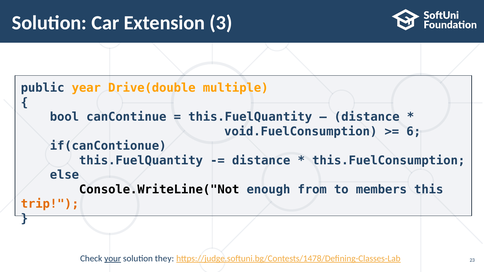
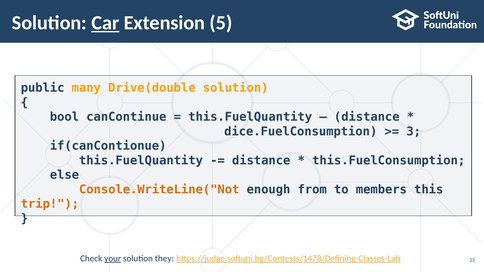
Car underline: none -> present
3: 3 -> 5
year: year -> many
Drive(double multiple: multiple -> solution
void.FuelConsumption: void.FuelConsumption -> dice.FuelConsumption
6: 6 -> 3
Console.WriteLine("Not colour: black -> orange
